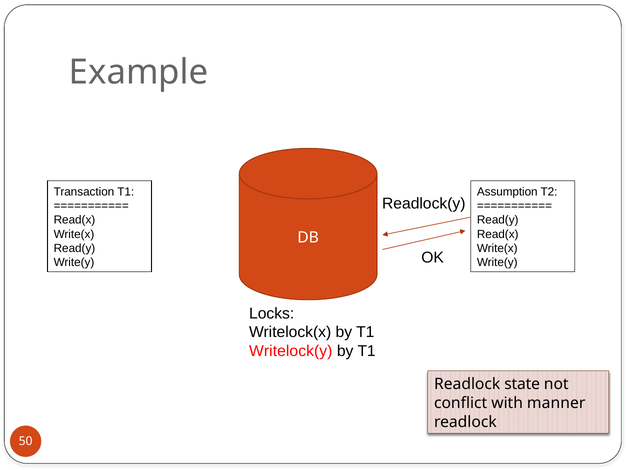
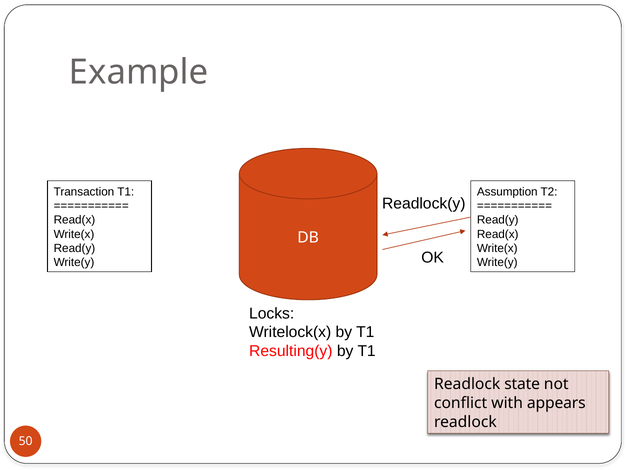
Writelock(y: Writelock(y -> Resulting(y
manner: manner -> appears
